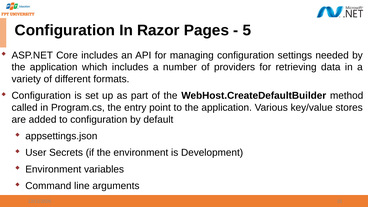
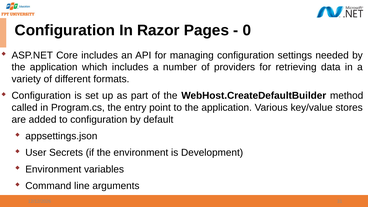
5: 5 -> 0
